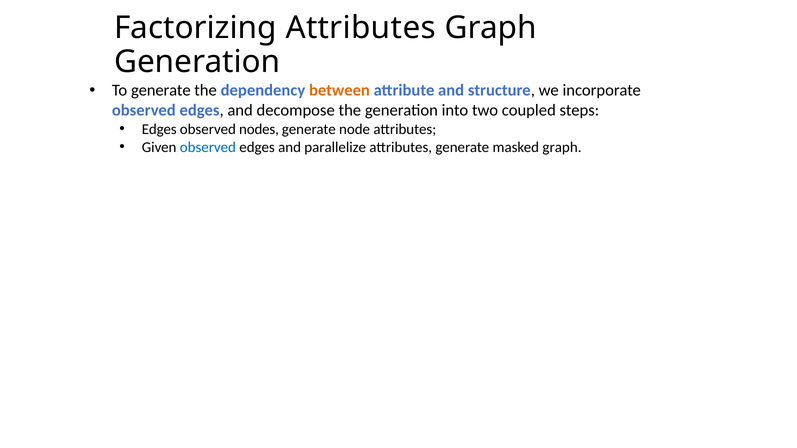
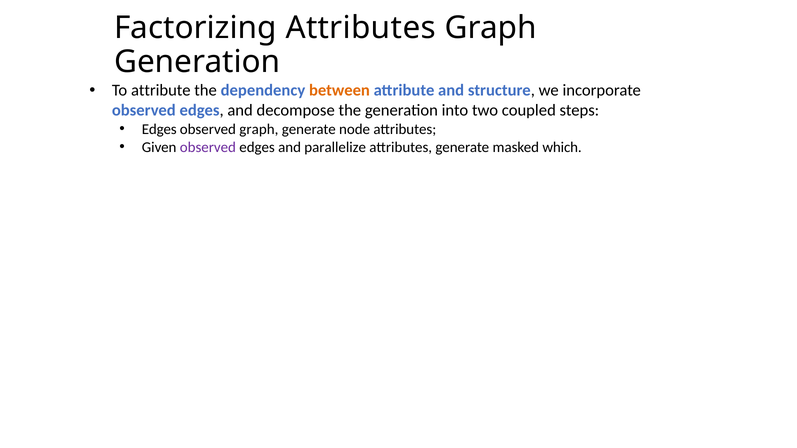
To generate: generate -> attribute
observed nodes: nodes -> graph
observed at (208, 147) colour: blue -> purple
masked graph: graph -> which
